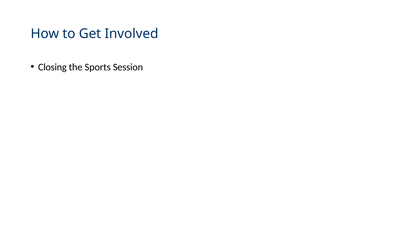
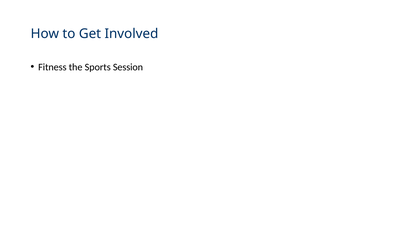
Closing: Closing -> Fitness
